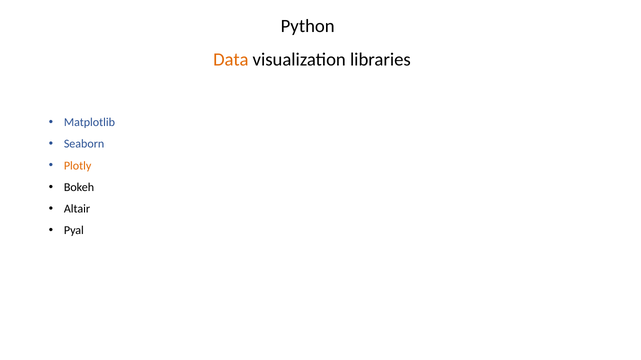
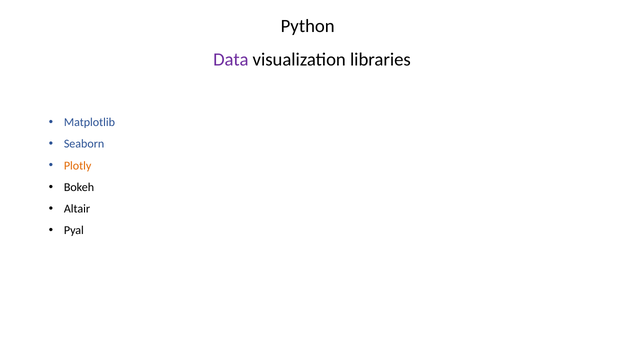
Data colour: orange -> purple
